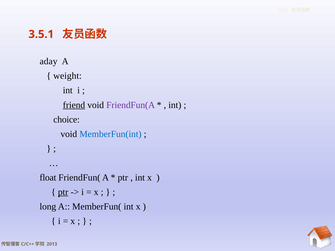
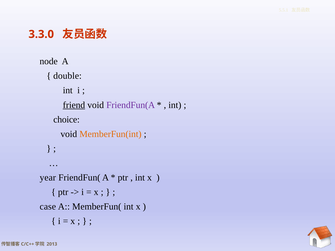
3.5.1: 3.5.1 -> 3.3.0
aday: aday -> node
weight: weight -> double
MemberFun(int colour: blue -> orange
float: float -> year
ptr at (63, 192) underline: present -> none
long: long -> case
